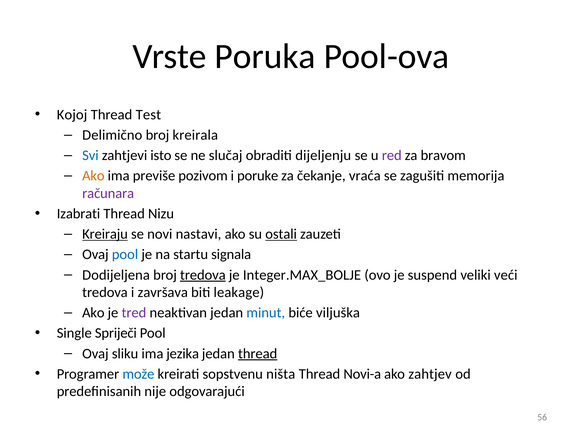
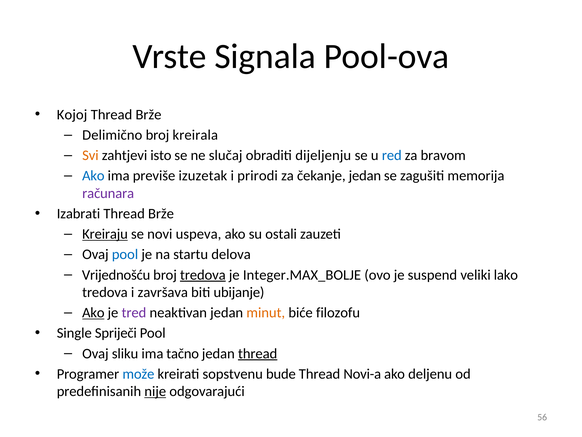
Poruka: Poruka -> Signala
Test at (148, 115): Test -> Brže
Svi colour: blue -> orange
red colour: purple -> blue
Ako at (93, 176) colour: orange -> blue
pozivom: pozivom -> izuzetak
poruke: poruke -> prirodi
čekanje vraća: vraća -> jedan
Nizu at (161, 213): Nizu -> Brže
nastavi: nastavi -> uspeva
ostali underline: present -> none
signala: signala -> delova
Dodijeljena: Dodijeljena -> Vrijednošću
veći: veći -> lako
leakage: leakage -> ubijanje
Ako at (93, 312) underline: none -> present
minut colour: blue -> orange
viljuška: viljuška -> filozofu
jezika: jezika -> tačno
ništa: ništa -> bude
zahtjev: zahtjev -> deljenu
nije underline: none -> present
